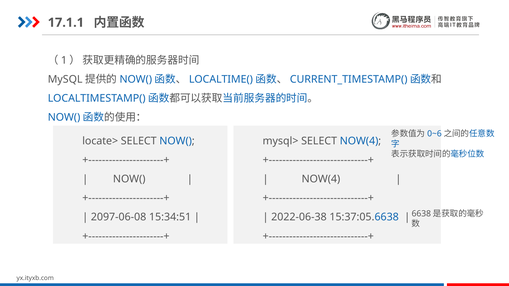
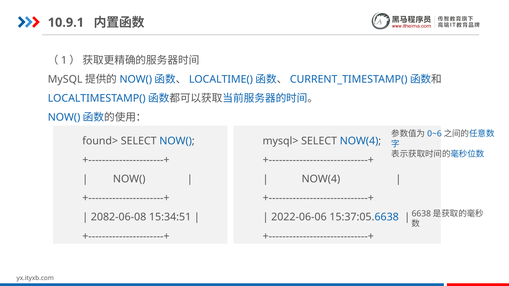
17.1.1: 17.1.1 -> 10.9.1
locate>: locate> -> found>
2097-06-08: 2097-06-08 -> 2082-06-08
2022-06-38: 2022-06-38 -> 2022-06-06
